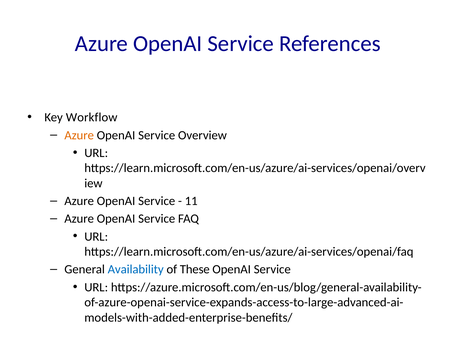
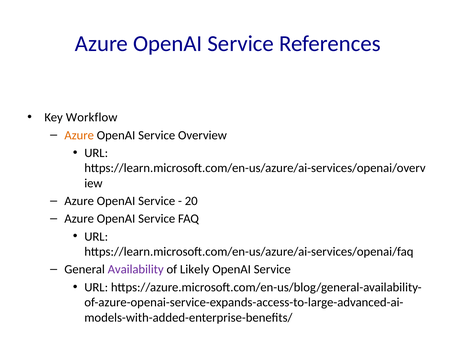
11: 11 -> 20
Availability colour: blue -> purple
These: These -> Likely
